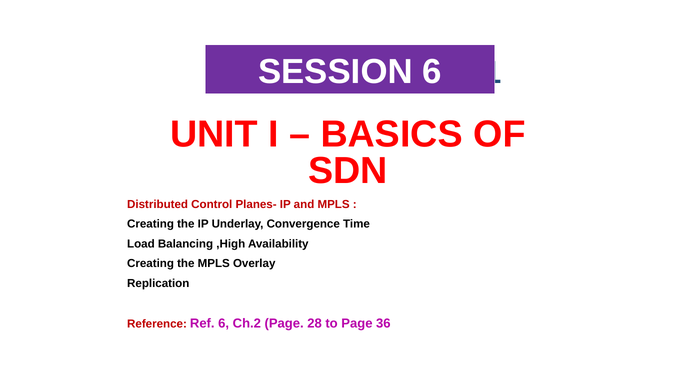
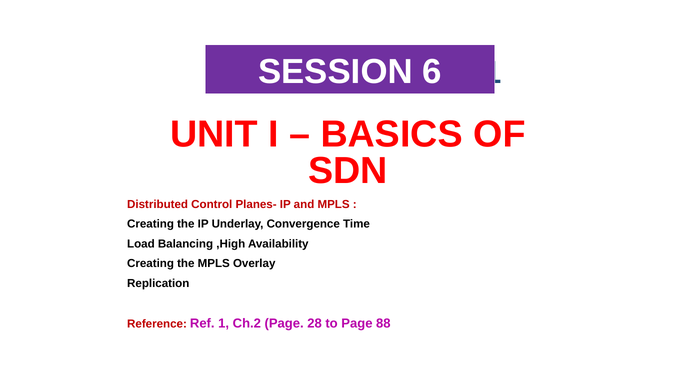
Ref 6: 6 -> 1
36: 36 -> 88
